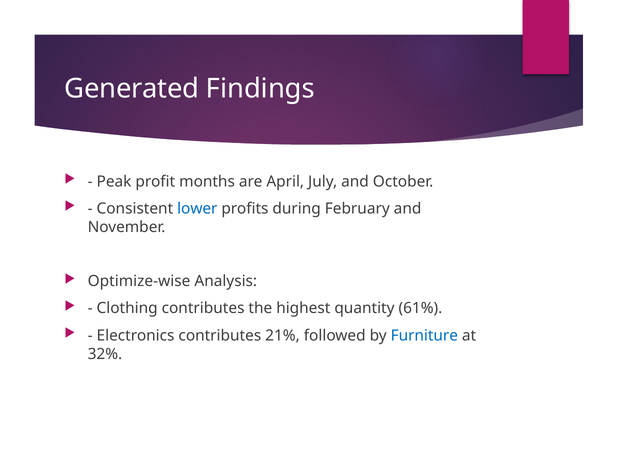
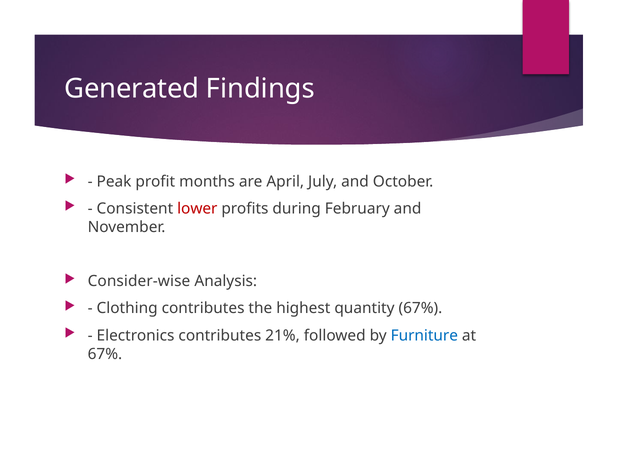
lower colour: blue -> red
Optimize-wise: Optimize-wise -> Consider-wise
quantity 61%: 61% -> 67%
32% at (105, 354): 32% -> 67%
